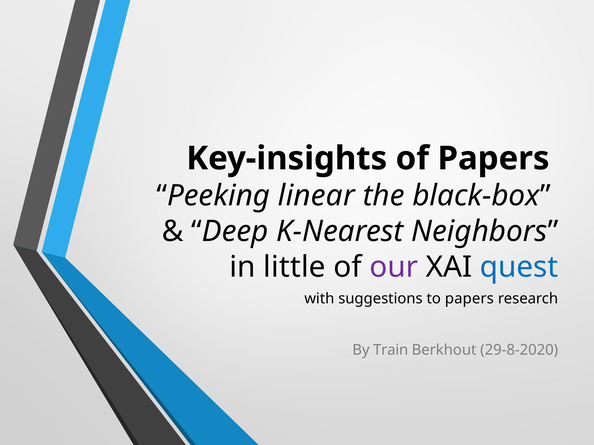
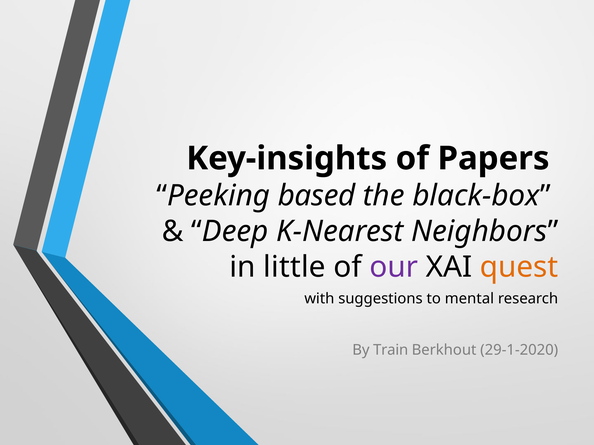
linear: linear -> based
quest colour: blue -> orange
to papers: papers -> mental
29-8-2020: 29-8-2020 -> 29-1-2020
